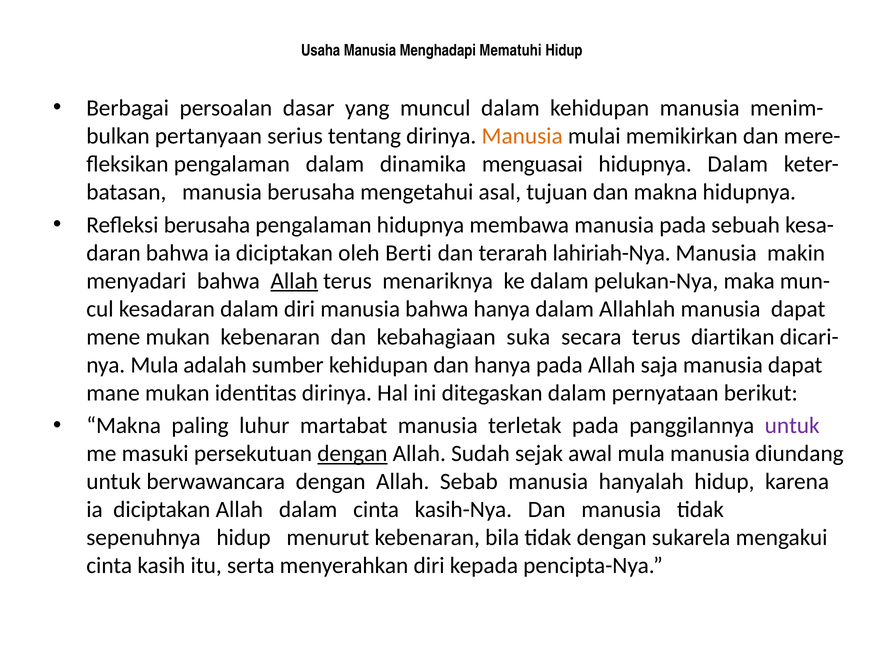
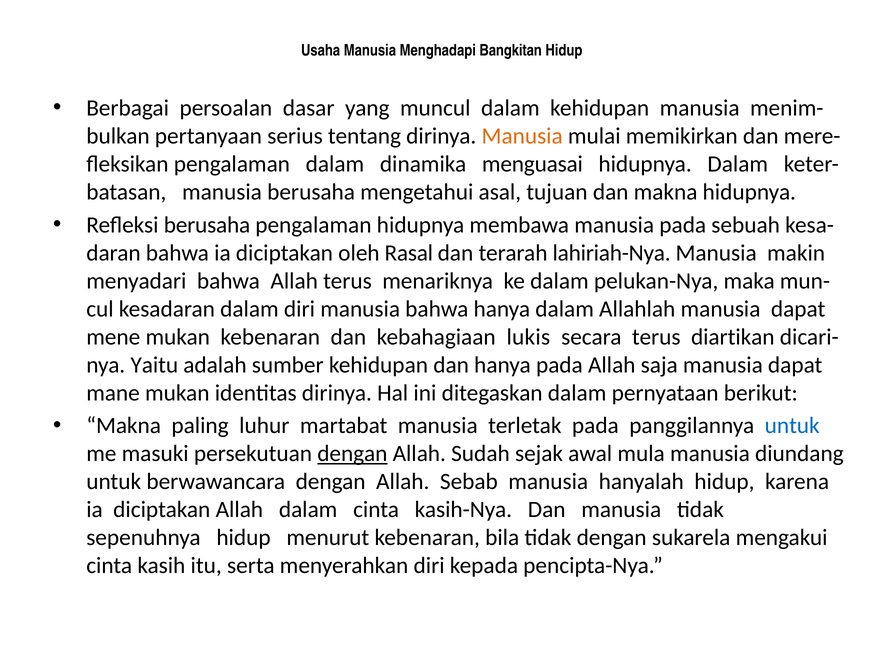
Mematuhi: Mematuhi -> Bangkitan
Berti: Berti -> Rasal
Allah at (294, 281) underline: present -> none
suka: suka -> lukis
Mula at (154, 365): Mula -> Yaitu
untuk at (792, 425) colour: purple -> blue
